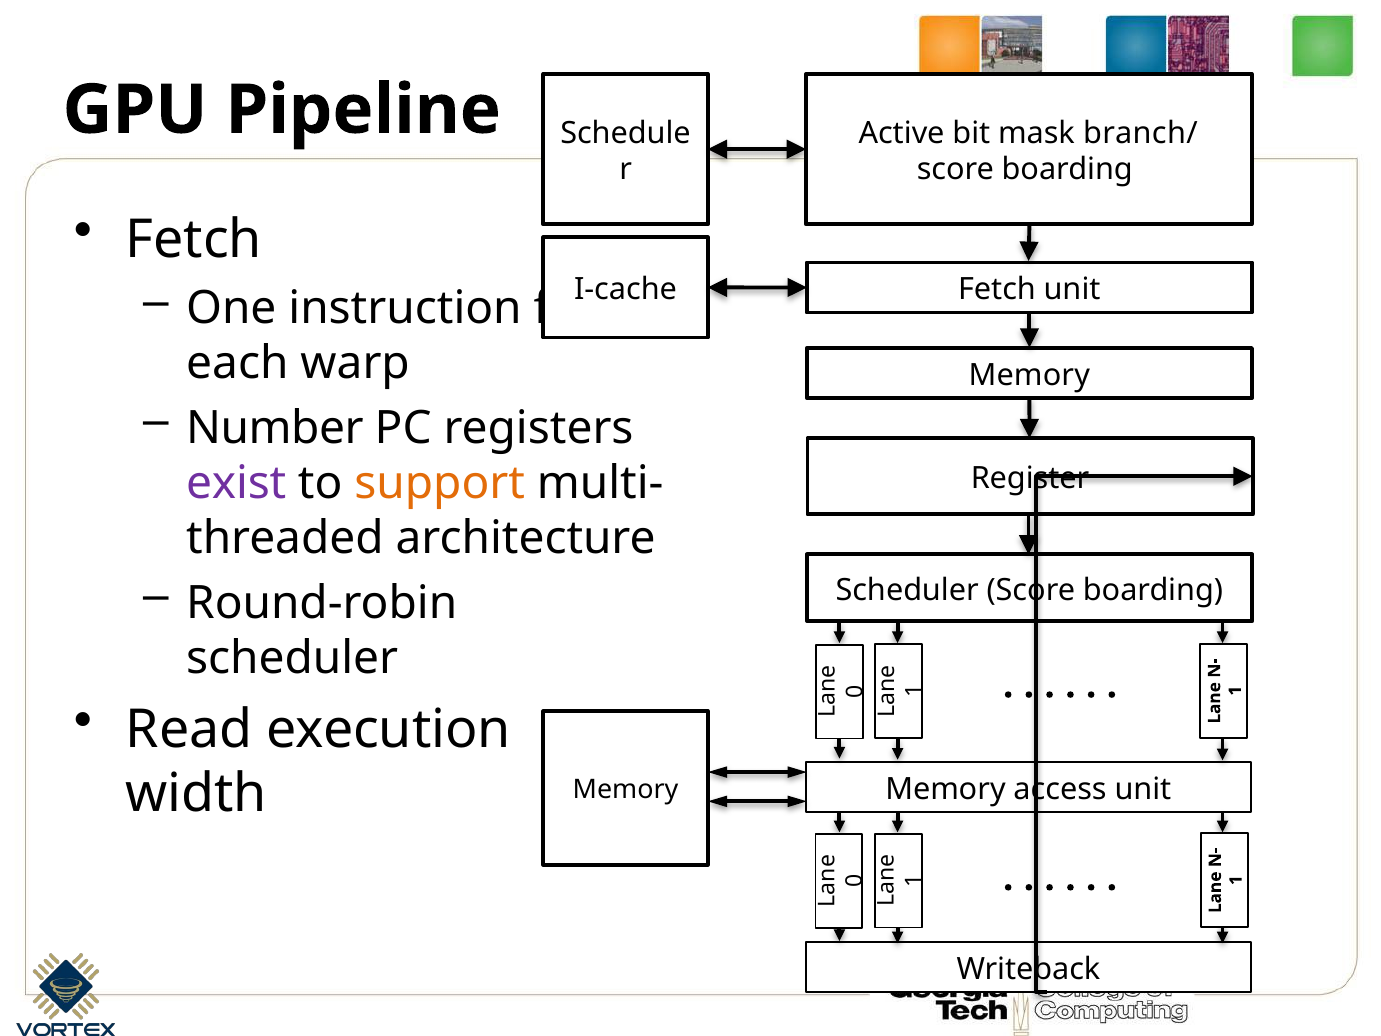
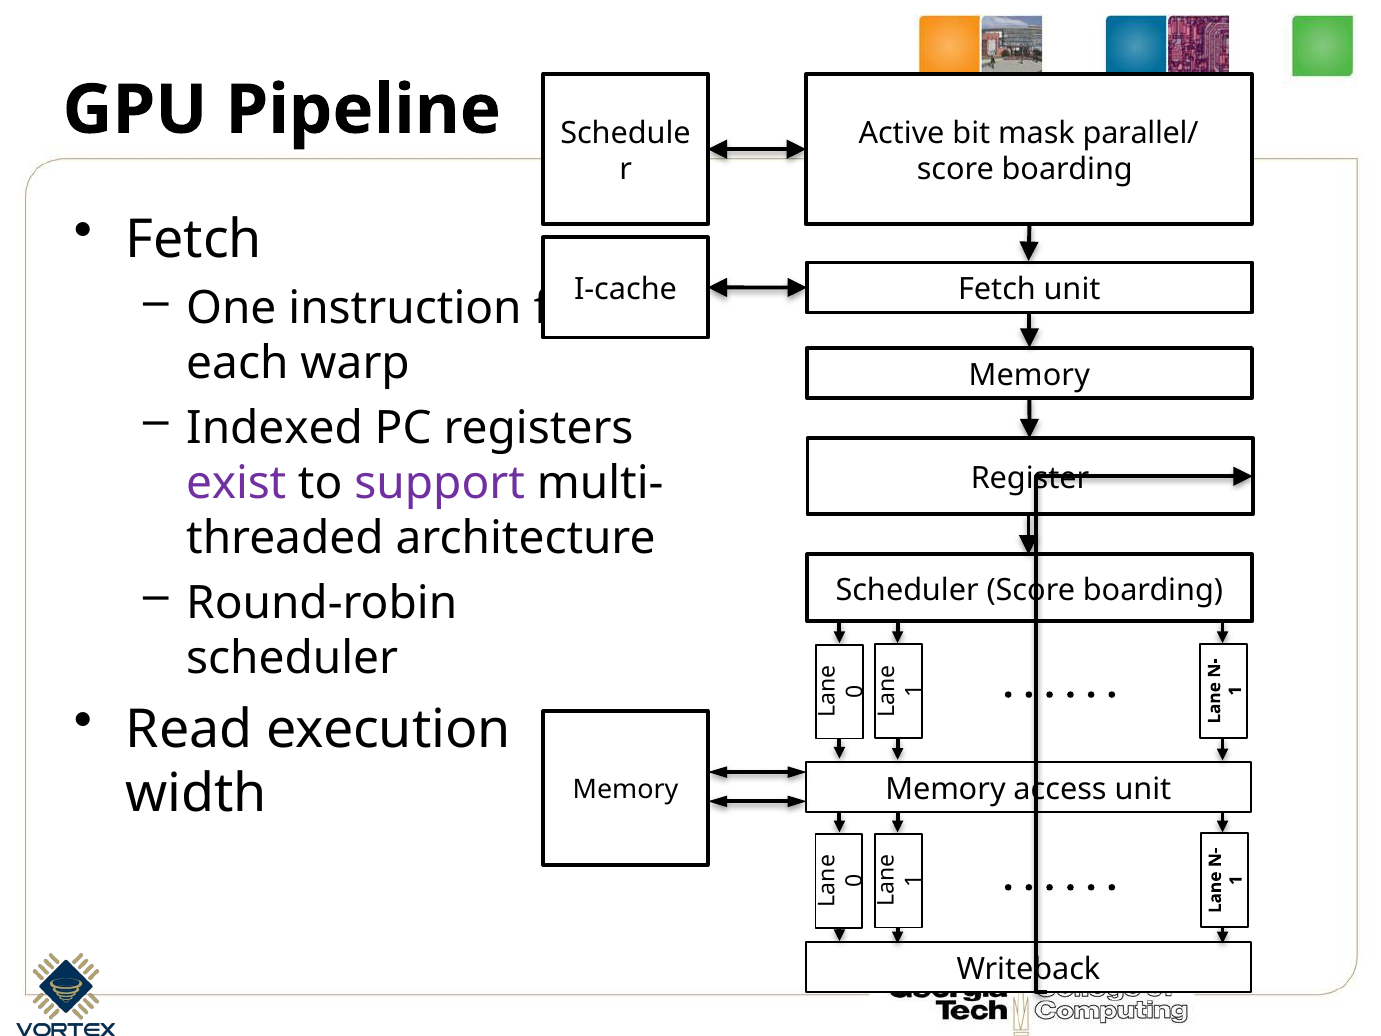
branch/: branch/ -> parallel/
Number: Number -> Indexed
support colour: orange -> purple
